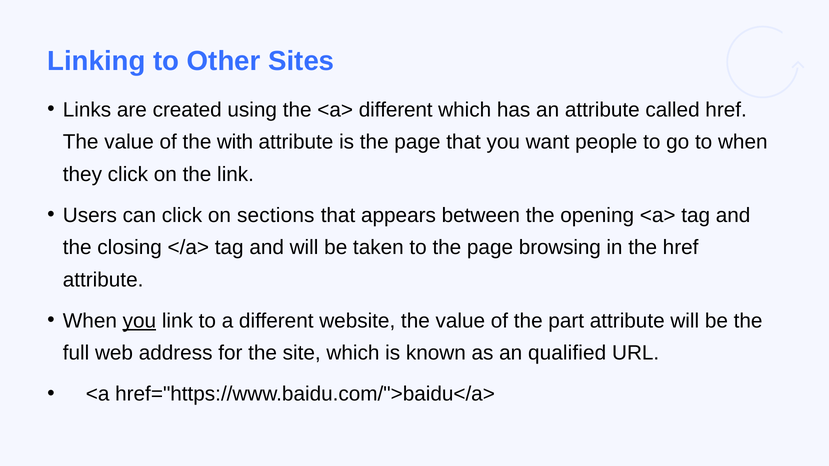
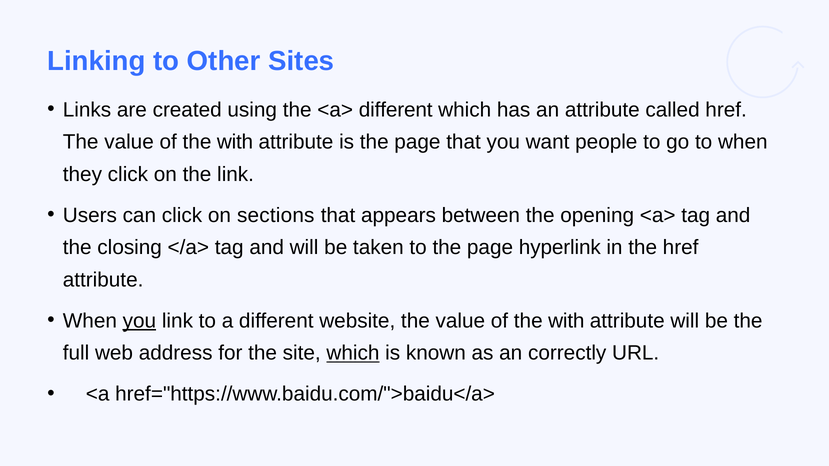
browsing: browsing -> hyperlink
part at (566, 321): part -> with
which at (353, 353) underline: none -> present
qualified: qualified -> correctly
